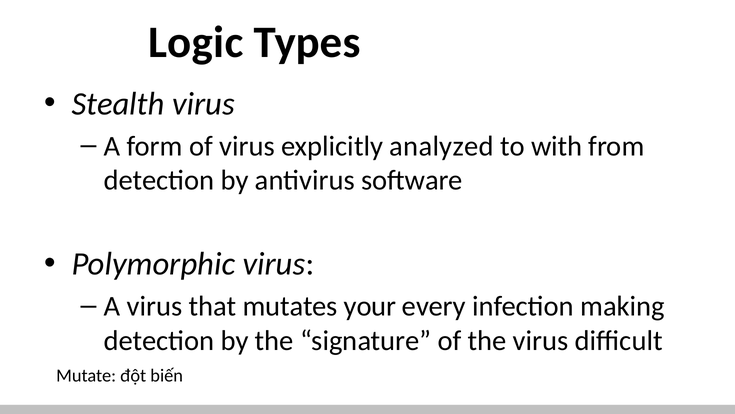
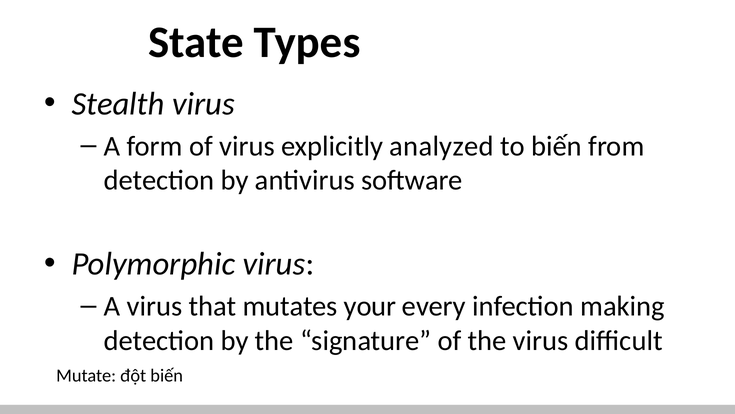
Logic: Logic -> State
to with: with -> biến
